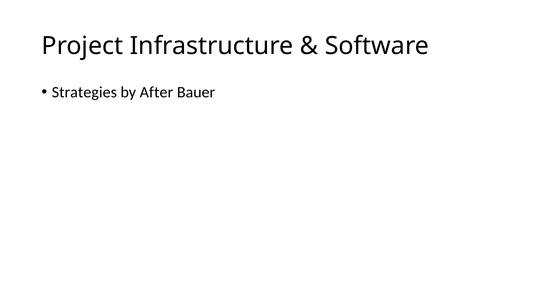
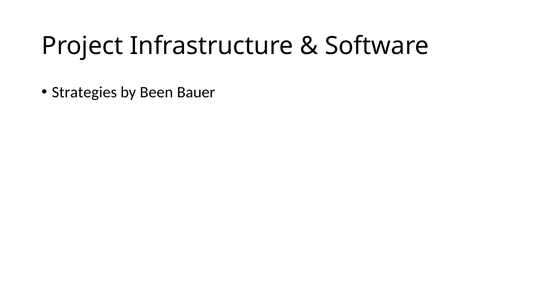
After: After -> Been
